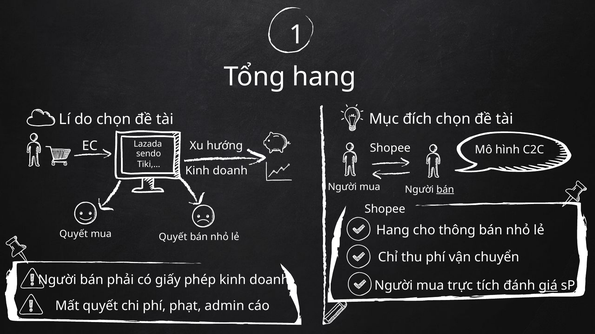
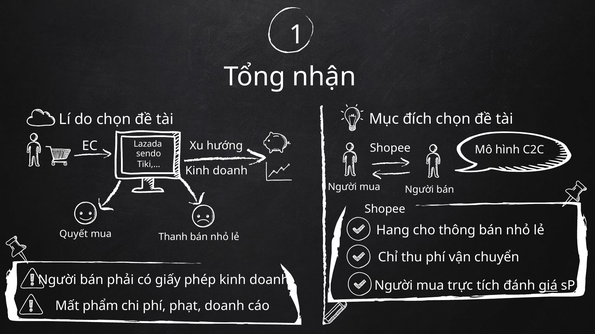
Tổng hang: hang -> nhận
bán at (445, 190) underline: present -> none
Quyết at (173, 237): Quyết -> Thanh
Mất quyết: quyết -> phẩm
phạt admin: admin -> doanh
